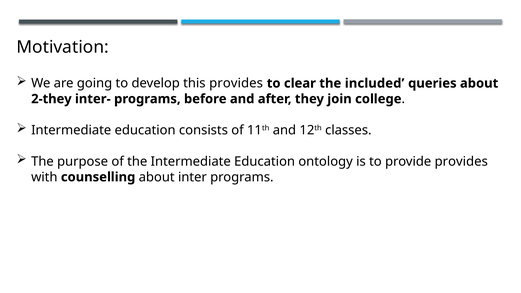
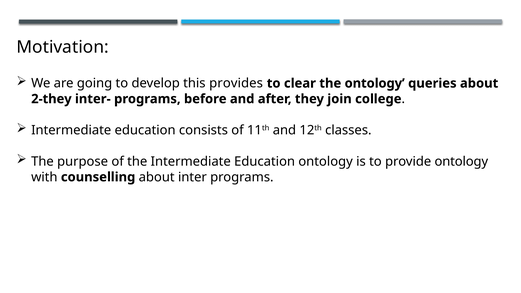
the included: included -> ontology
provide provides: provides -> ontology
